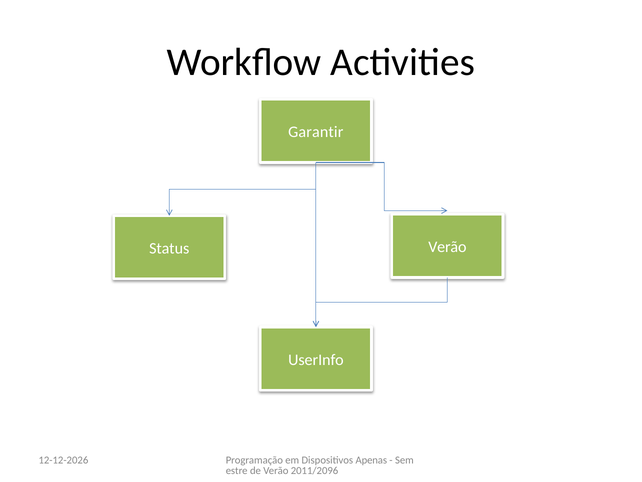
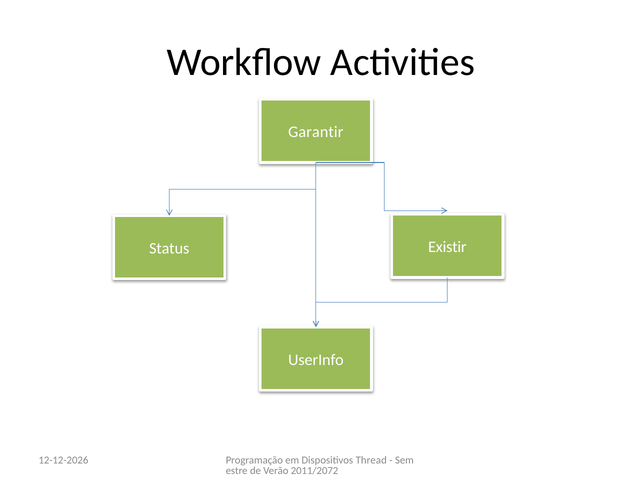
Verão at (447, 247): Verão -> Existir
Apenas: Apenas -> Thread
2011/2096: 2011/2096 -> 2011/2072
